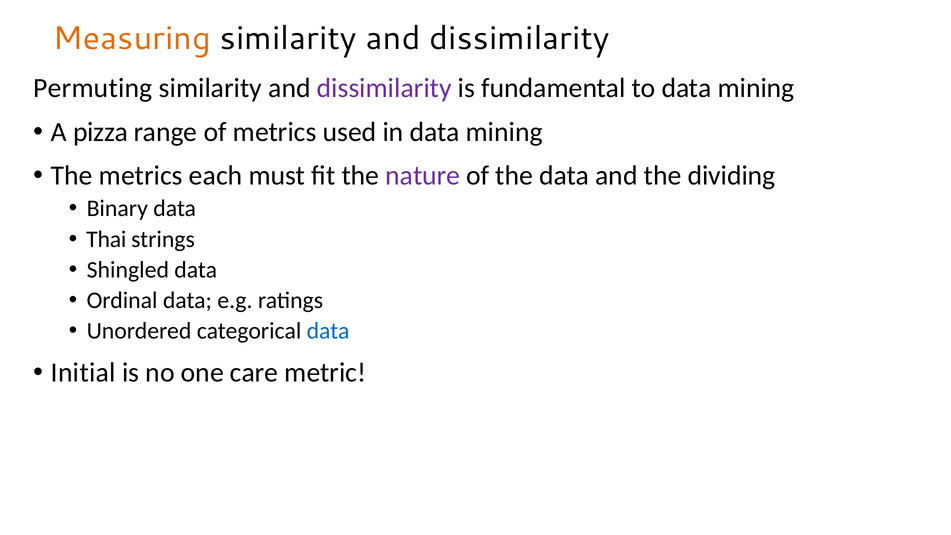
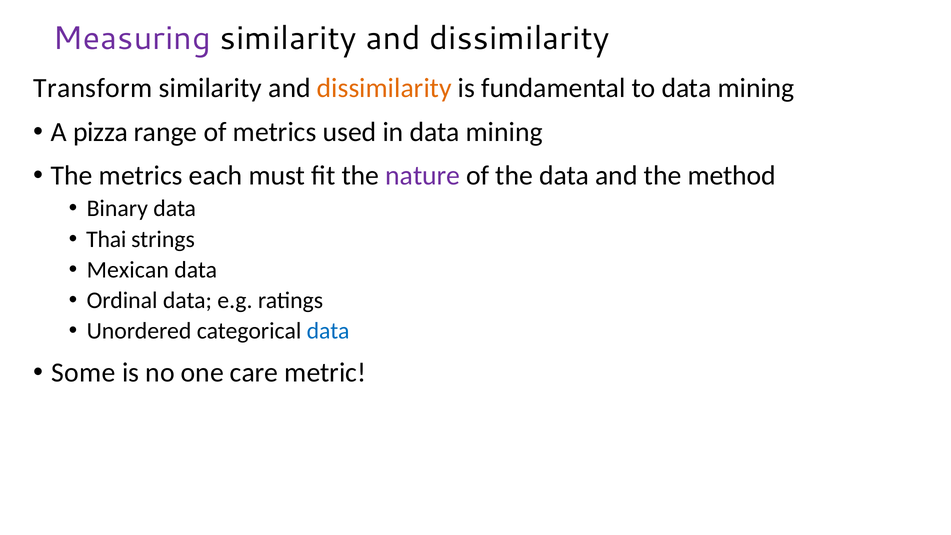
Measuring colour: orange -> purple
Permuting: Permuting -> Transform
dissimilarity at (384, 88) colour: purple -> orange
dividing: dividing -> method
Shingled: Shingled -> Mexican
Initial: Initial -> Some
